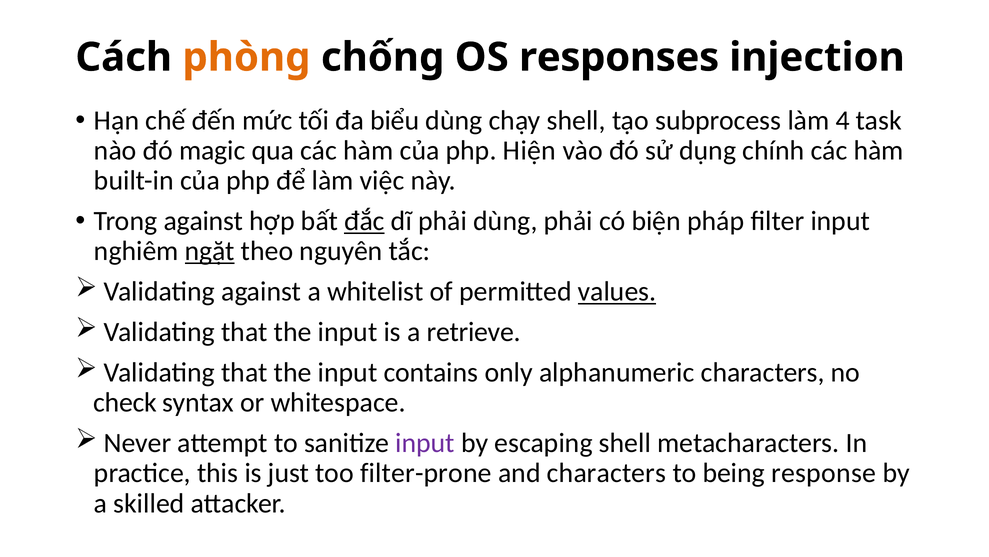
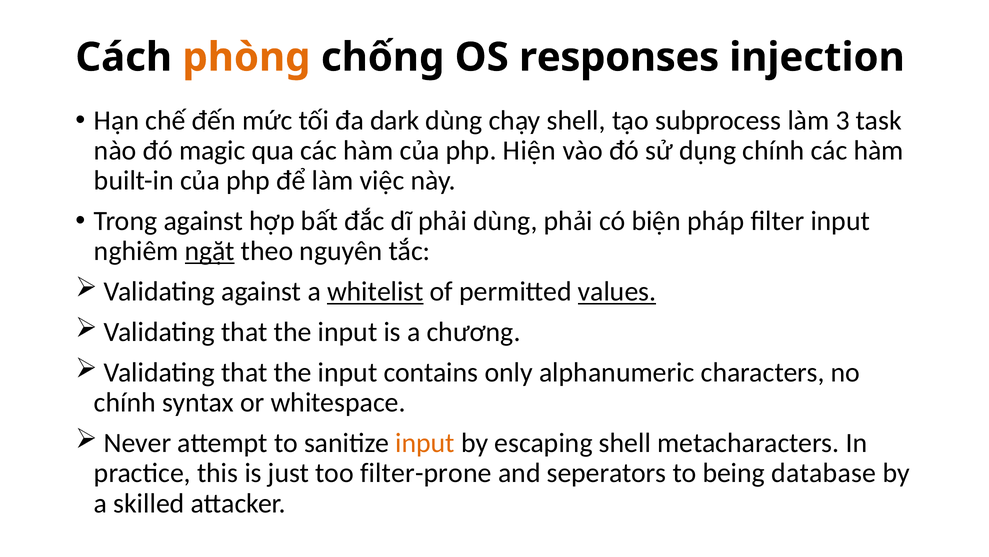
biểu: biểu -> dark
4: 4 -> 3
đắc underline: present -> none
whitelist underline: none -> present
retrieve: retrieve -> chương
check at (125, 402): check -> chính
input at (425, 443) colour: purple -> orange
and characters: characters -> seperators
response: response -> database
